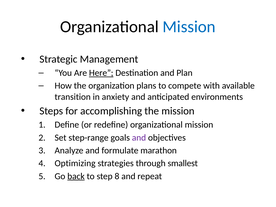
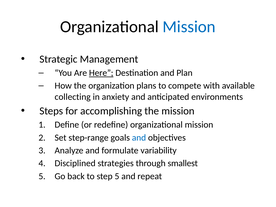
transition: transition -> collecting
and at (139, 138) colour: purple -> blue
marathon: marathon -> variability
Optimizing: Optimizing -> Disciplined
back underline: present -> none
step 8: 8 -> 5
